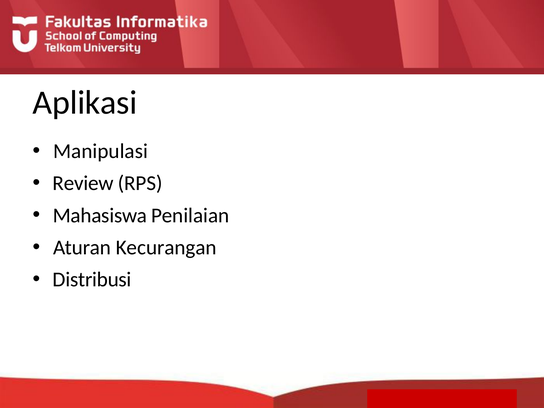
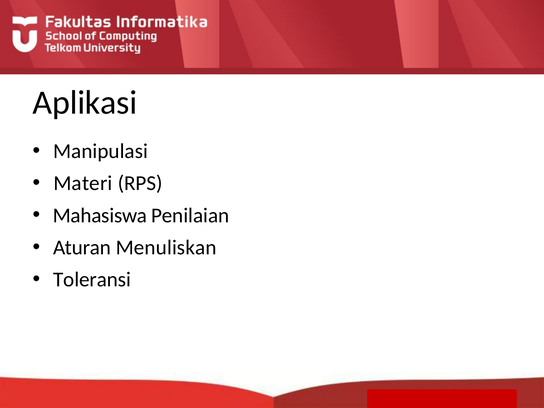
Review: Review -> Materi
Kecurangan: Kecurangan -> Menuliskan
Distribusi: Distribusi -> Toleransi
